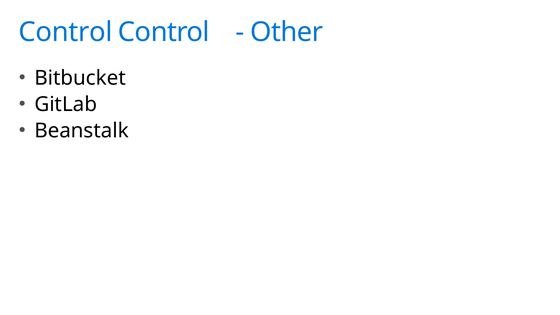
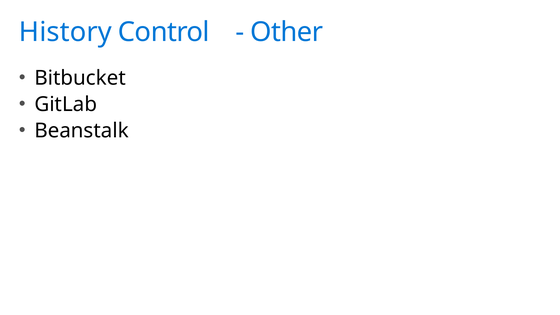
Control at (66, 32): Control -> History
